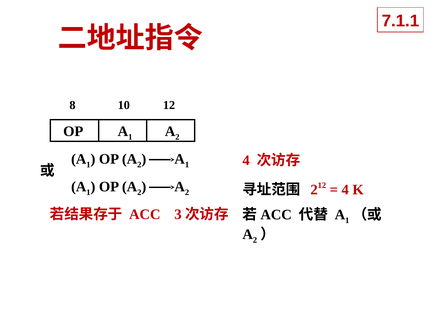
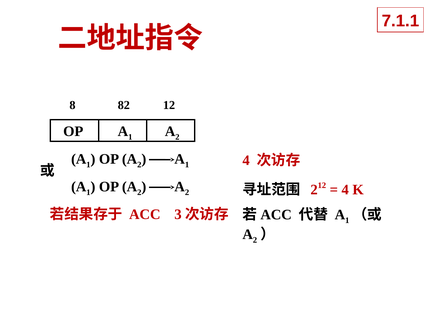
10: 10 -> 82
